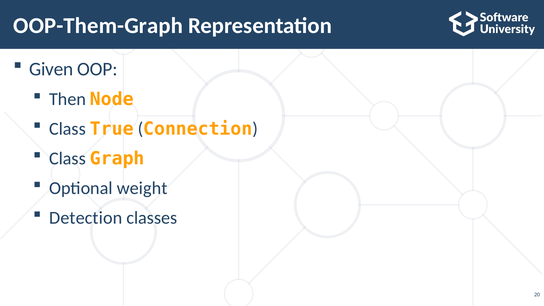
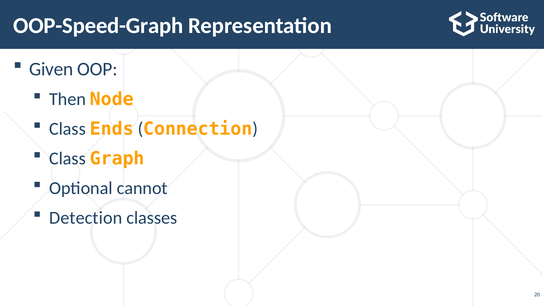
OOP-Them-Graph: OOP-Them-Graph -> OOP-Speed-Graph
True: True -> Ends
weight: weight -> cannot
